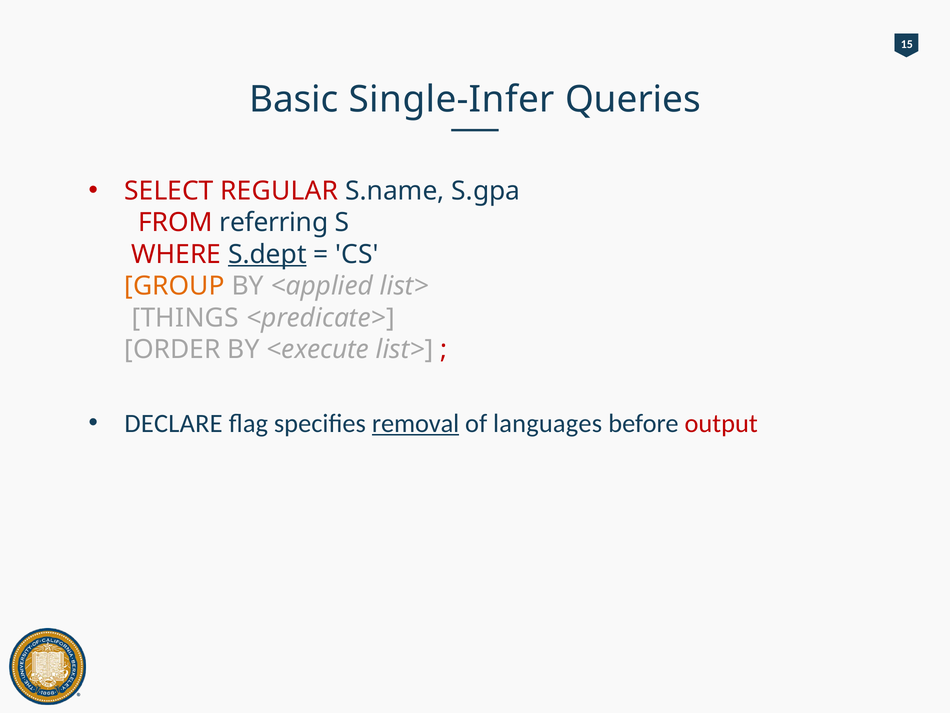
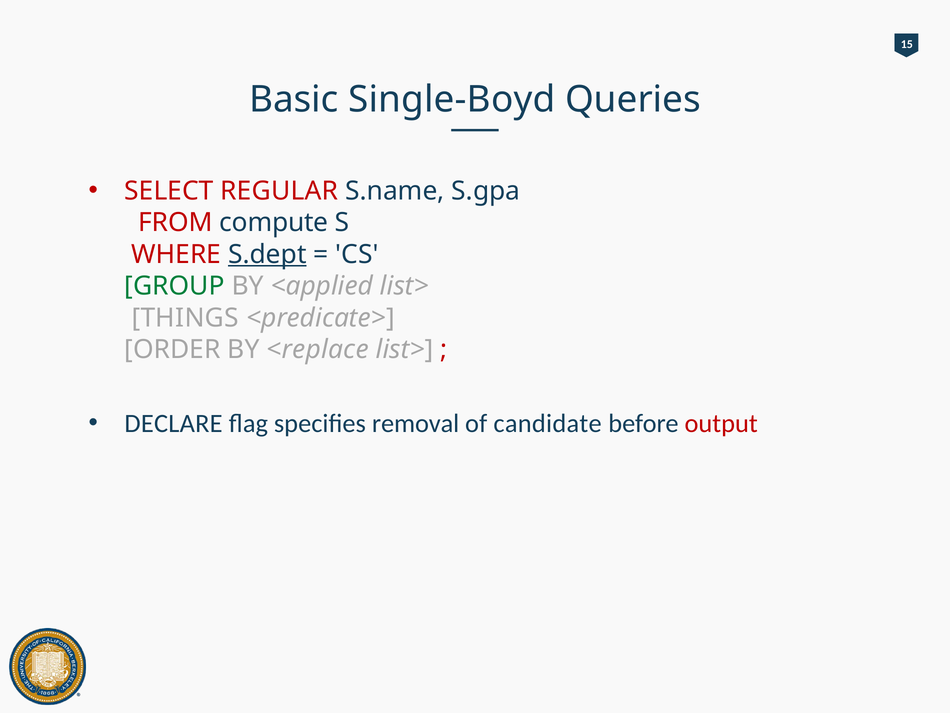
Single-Infer: Single-Infer -> Single-Boyd
referring: referring -> compute
GROUP colour: orange -> green
<execute: <execute -> <replace
removal underline: present -> none
languages: languages -> candidate
